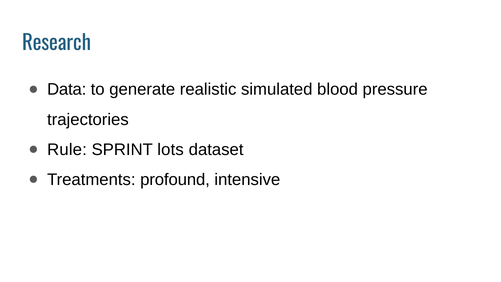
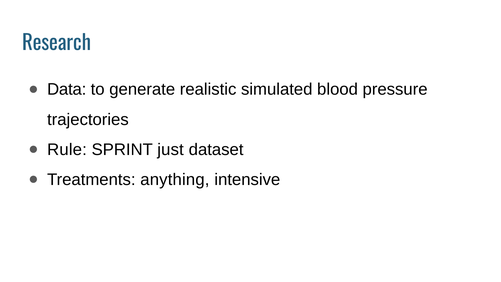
lots: lots -> just
profound: profound -> anything
